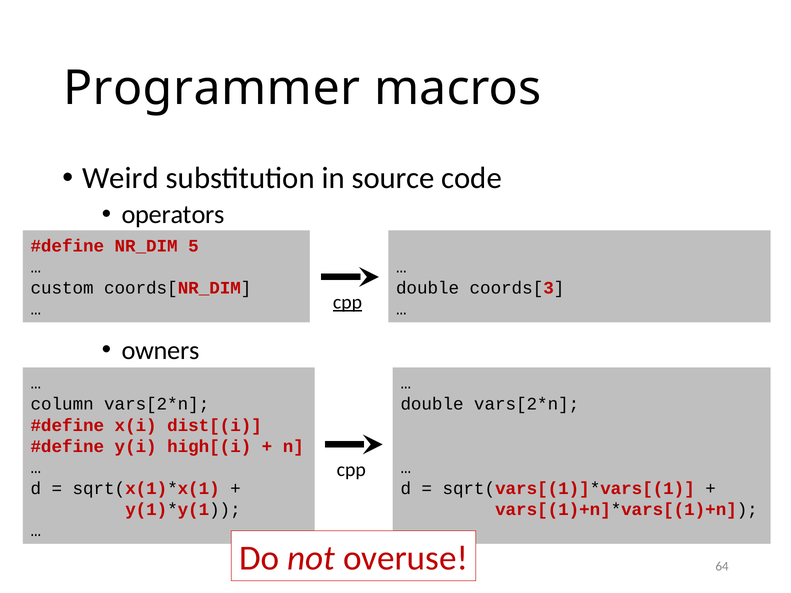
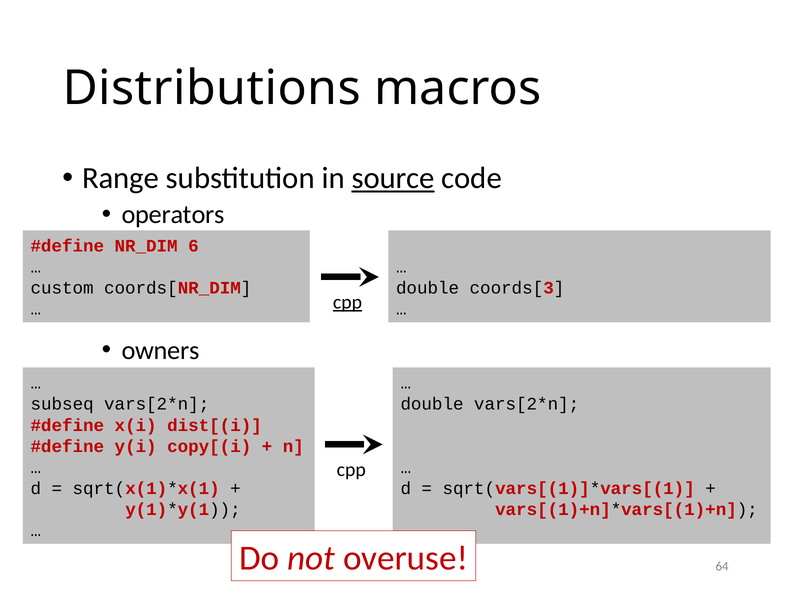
Programmer: Programmer -> Distributions
Weird: Weird -> Range
source underline: none -> present
5: 5 -> 6
column: column -> subseq
high[(i: high[(i -> copy[(i
